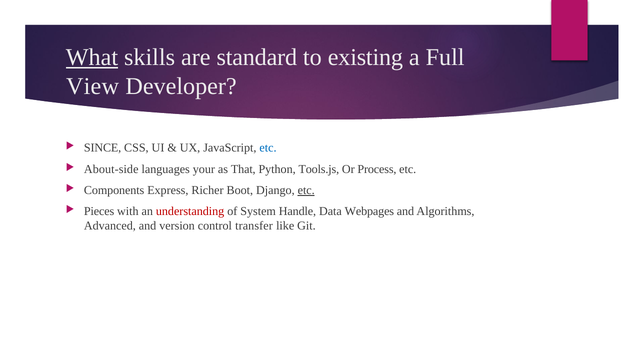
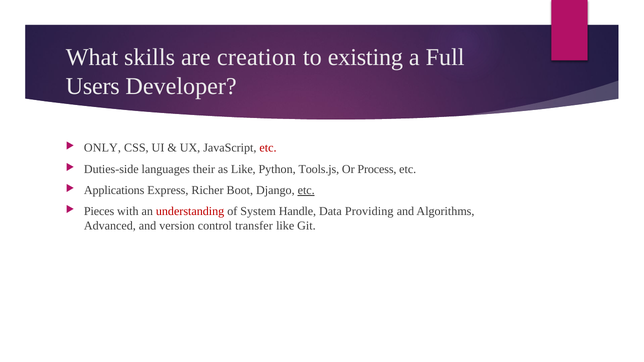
What underline: present -> none
standard: standard -> creation
View: View -> Users
SINCE: SINCE -> ONLY
etc at (268, 148) colour: blue -> red
About-side: About-side -> Duties-side
your: your -> their
as That: That -> Like
Components: Components -> Applications
Webpages: Webpages -> Providing
